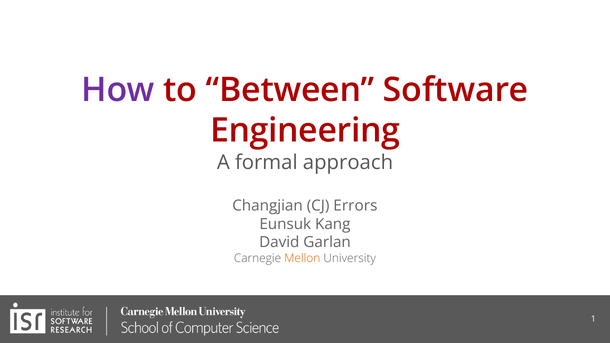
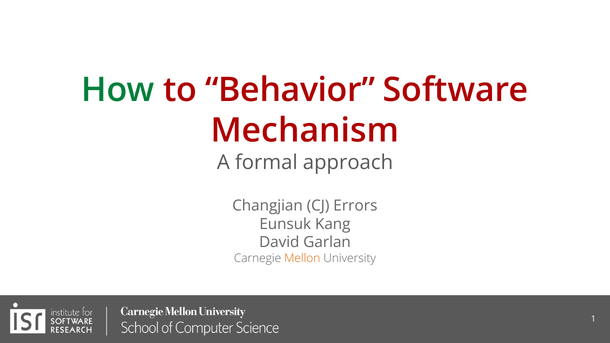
How colour: purple -> green
Between: Between -> Behavior
Engineering: Engineering -> Mechanism
